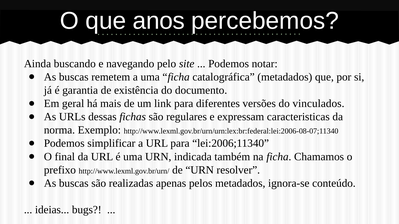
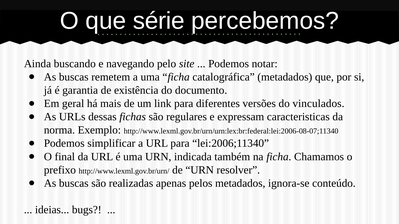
anos: anos -> série
